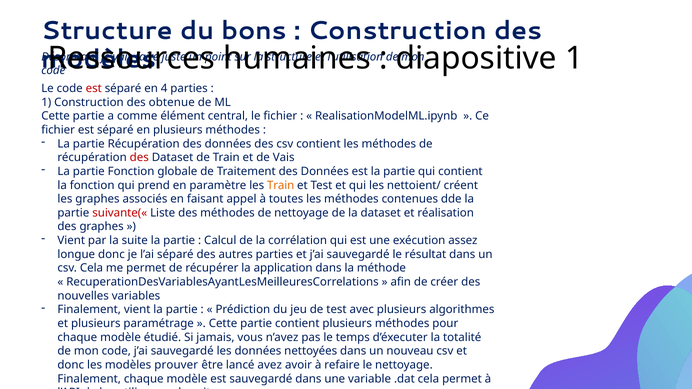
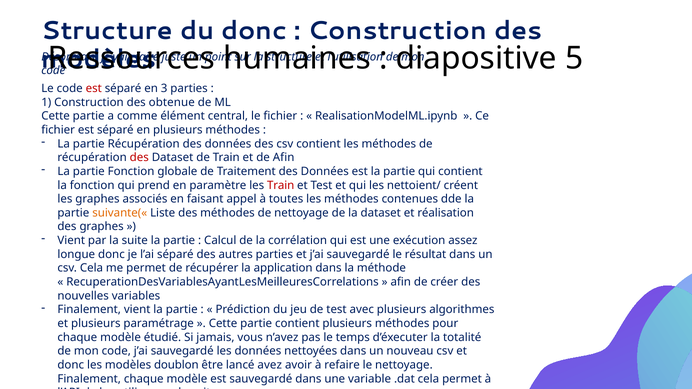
du bons: bons -> donc
1 at (574, 58): 1 -> 5
4: 4 -> 3
de Vais: Vais -> Afin
Train at (281, 185) colour: orange -> red
suivante(« colour: red -> orange
prouver: prouver -> doublon
